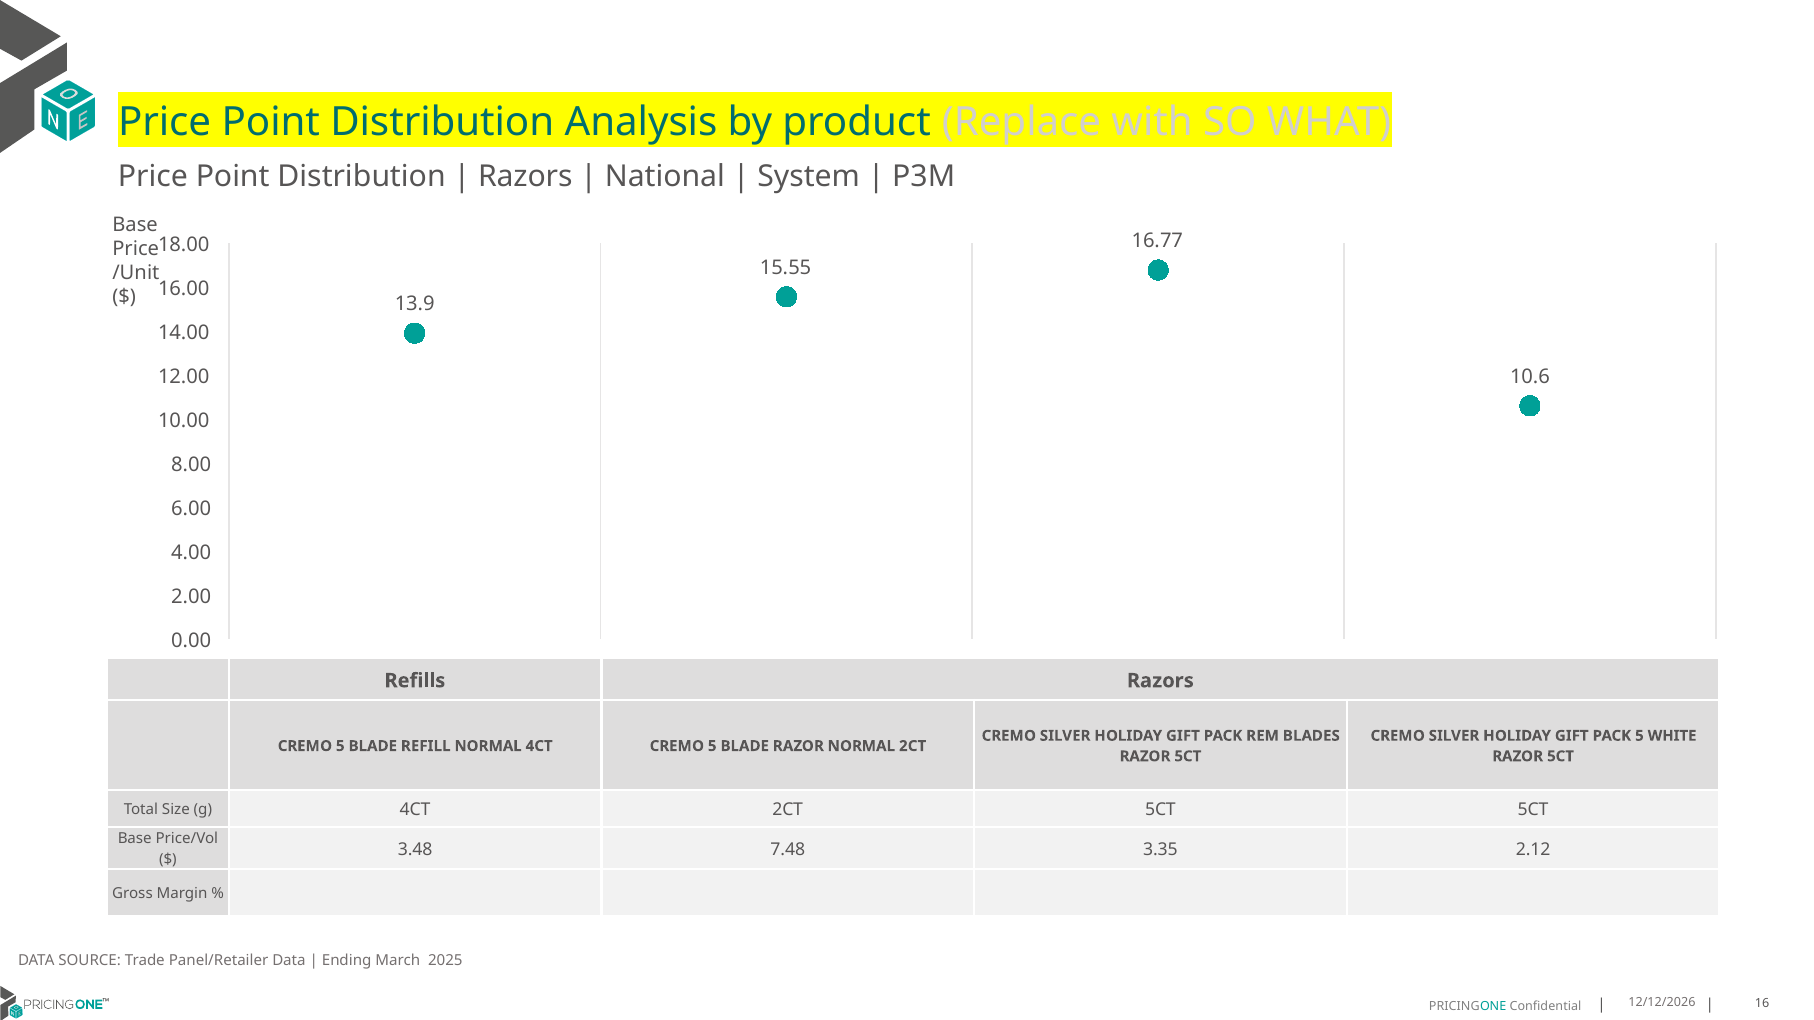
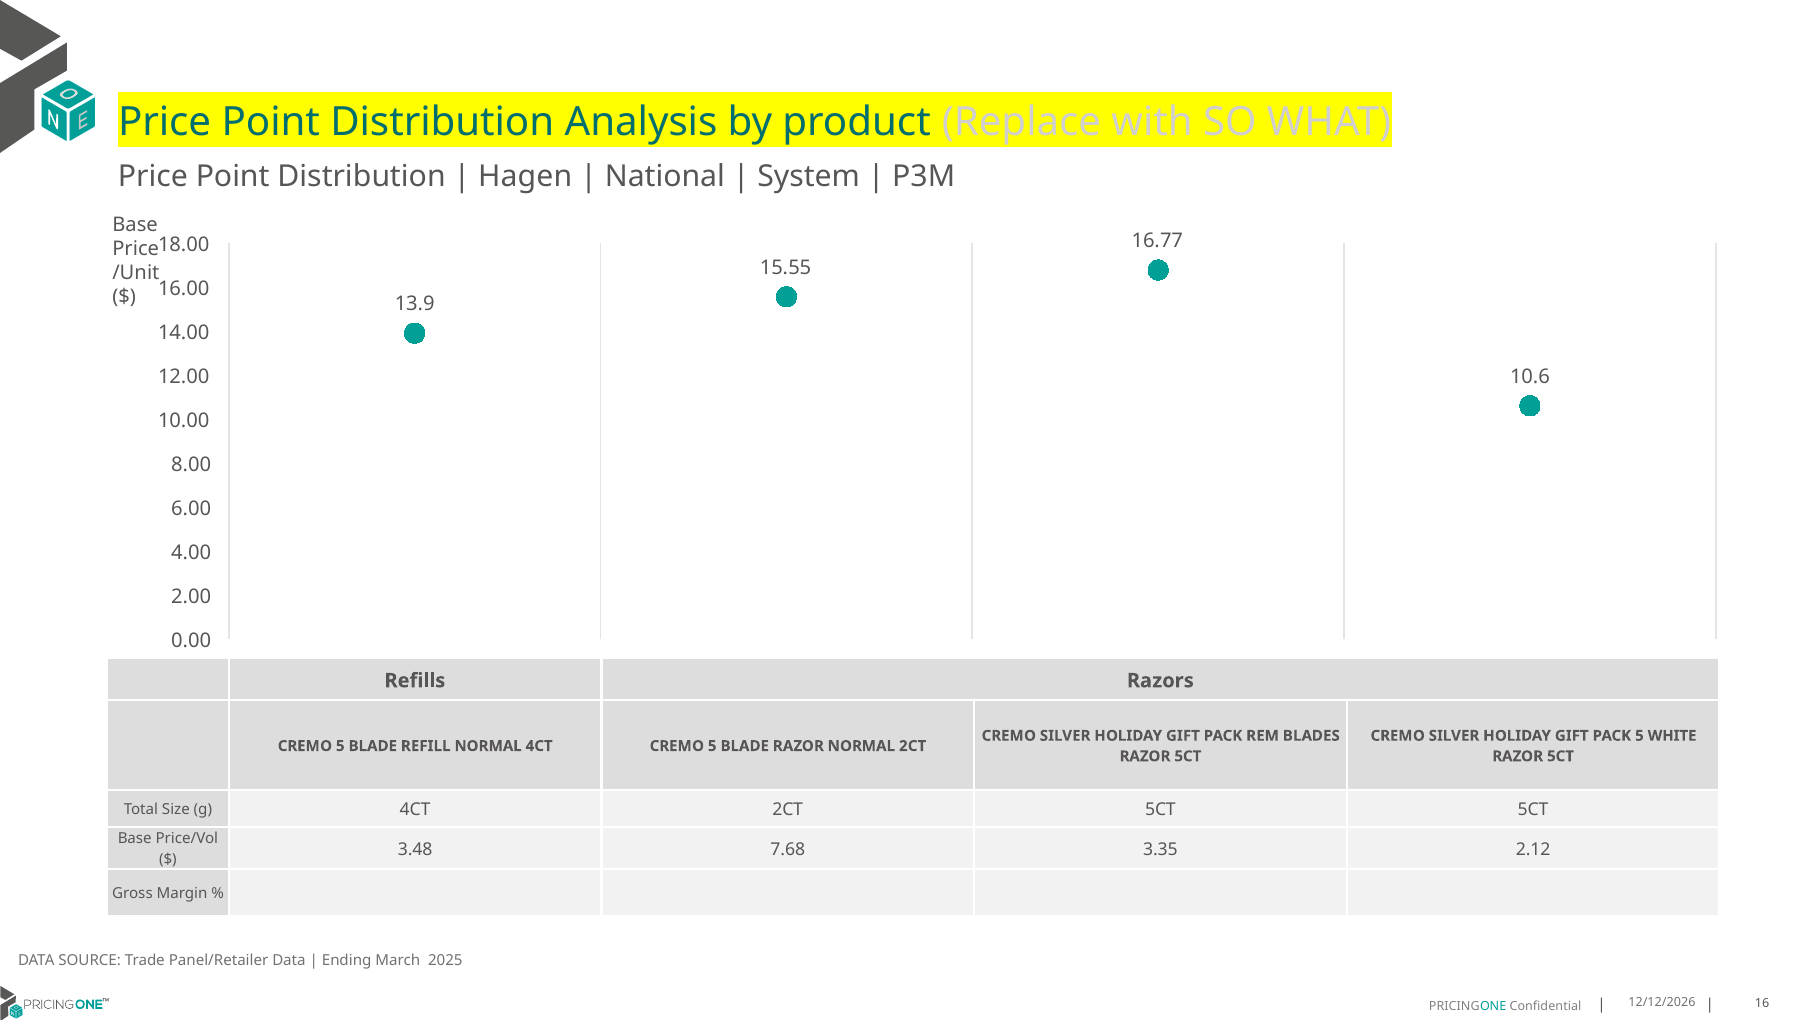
Razors at (525, 177): Razors -> Hagen
7.48: 7.48 -> 7.68
